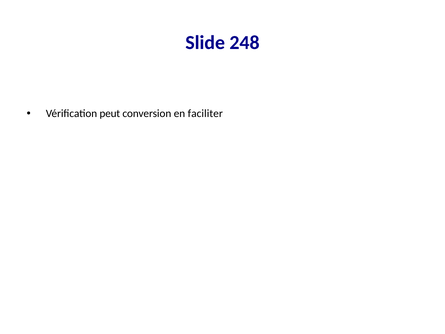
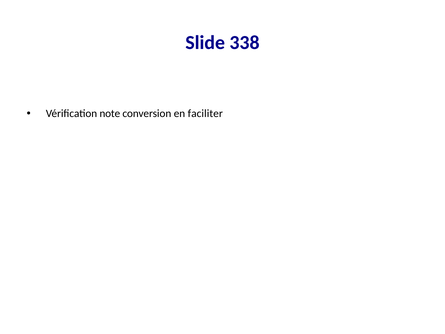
248: 248 -> 338
peut: peut -> note
